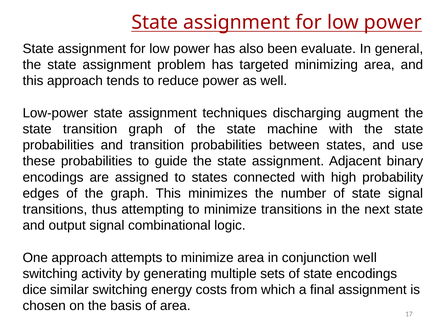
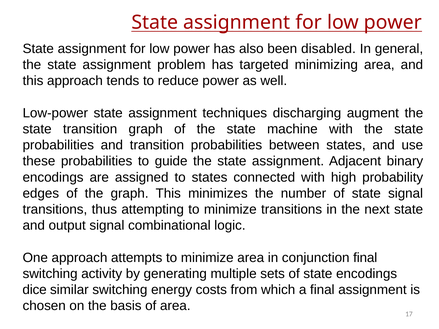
evaluate: evaluate -> disabled
conjunction well: well -> final
